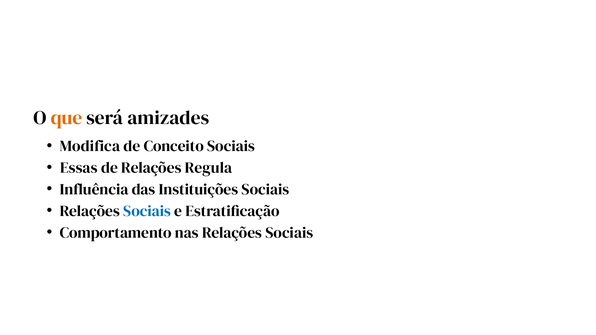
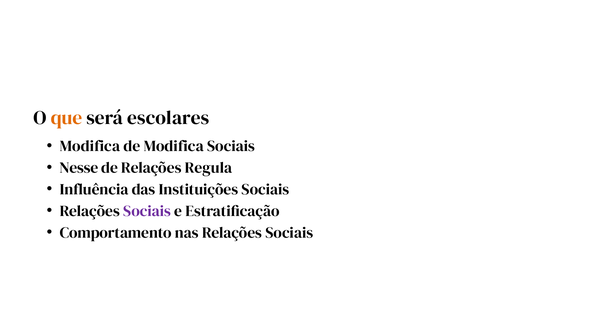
amizades: amizades -> escolares
de Conceito: Conceito -> Modifica
Essas: Essas -> Nesse
Sociais at (147, 211) colour: blue -> purple
